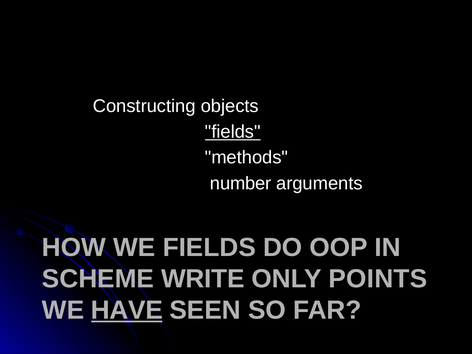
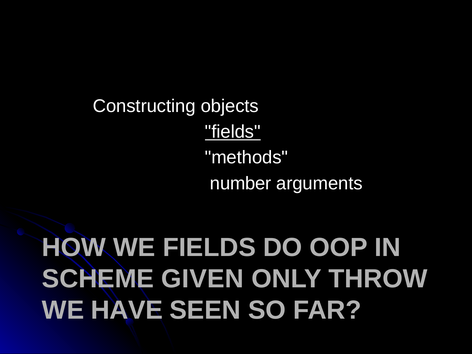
WRITE: WRITE -> GIVEN
POINTS: POINTS -> THROW
HAVE underline: present -> none
